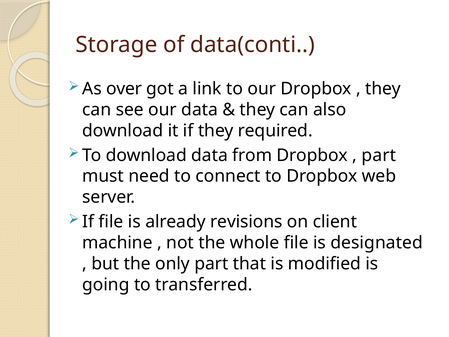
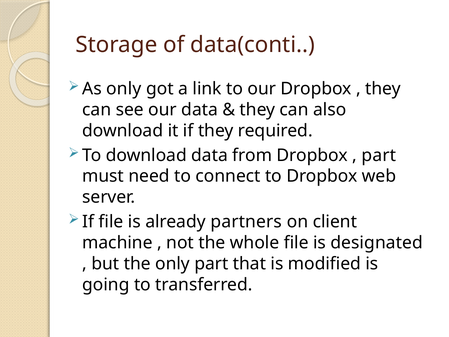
As over: over -> only
revisions: revisions -> partners
